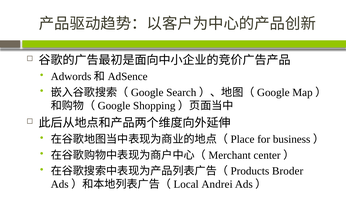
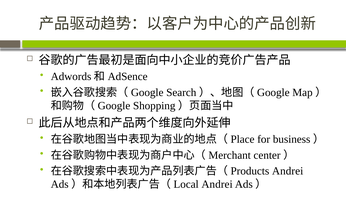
Broder at (288, 171): Broder -> Andrei
